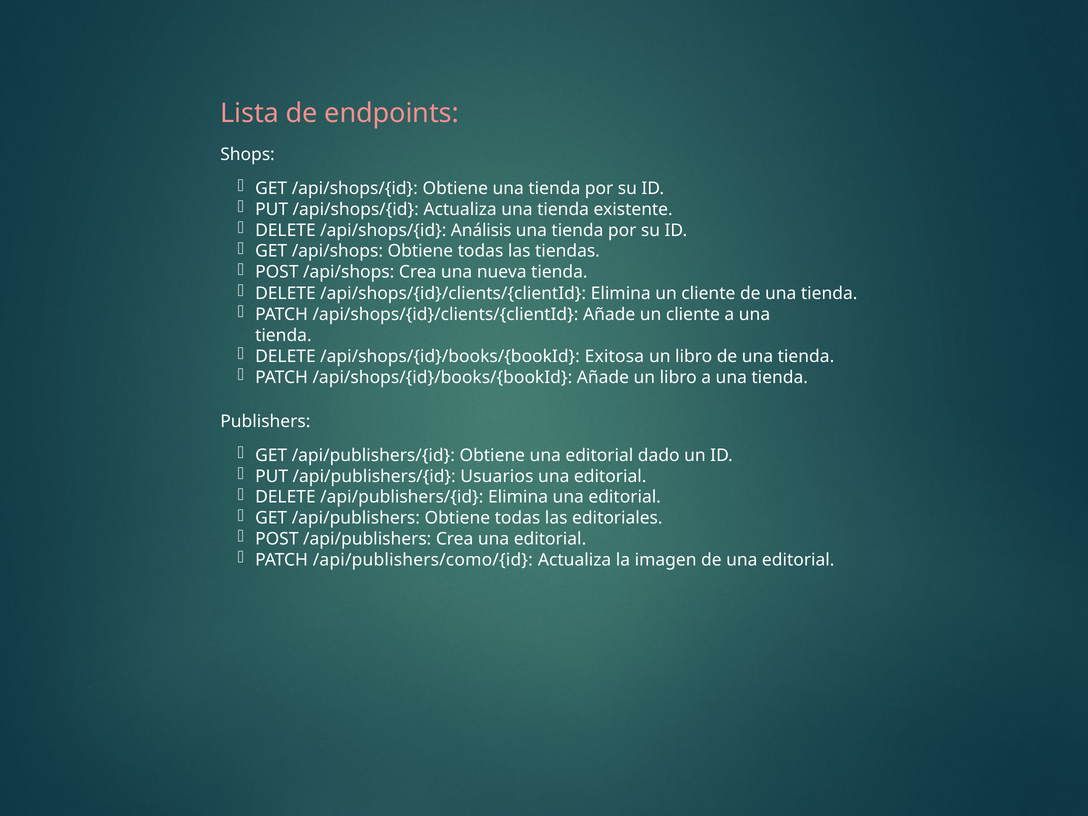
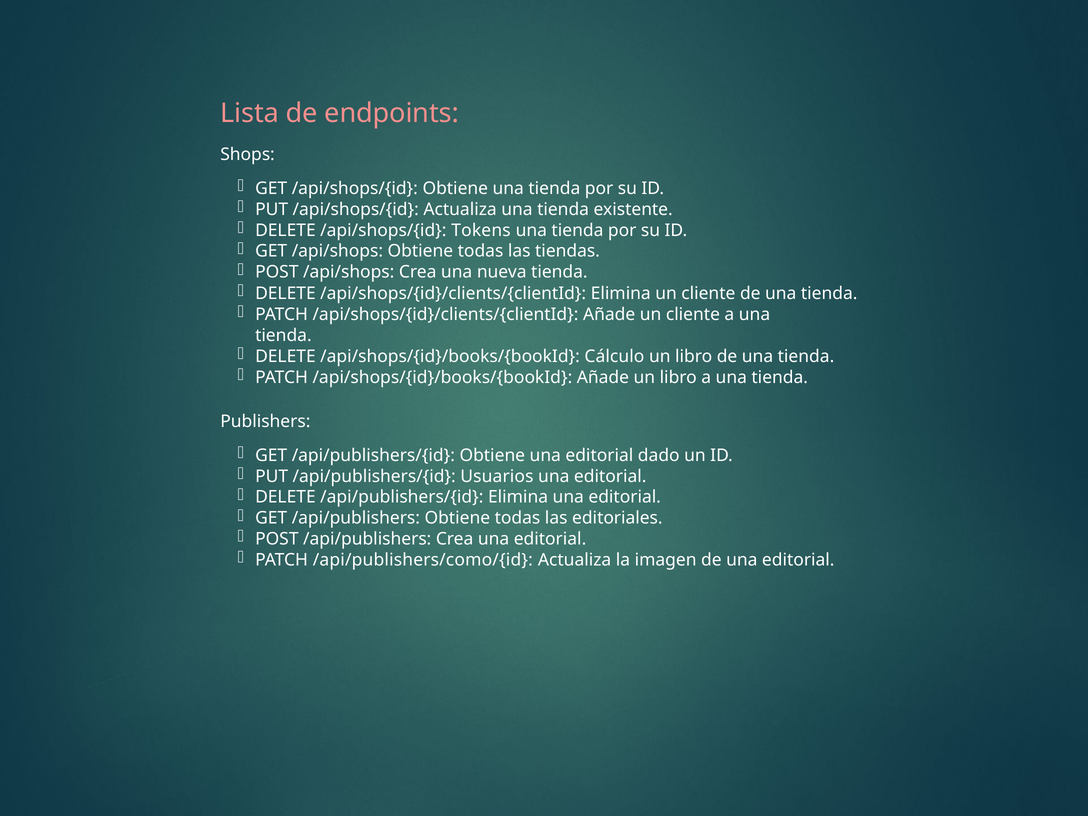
Análisis: Análisis -> Tokens
Exitosa: Exitosa -> Cálculo
